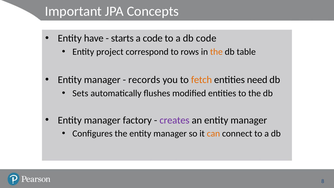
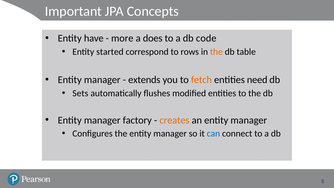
starts: starts -> more
a code: code -> does
project: project -> started
records: records -> extends
creates colour: purple -> orange
can colour: orange -> blue
